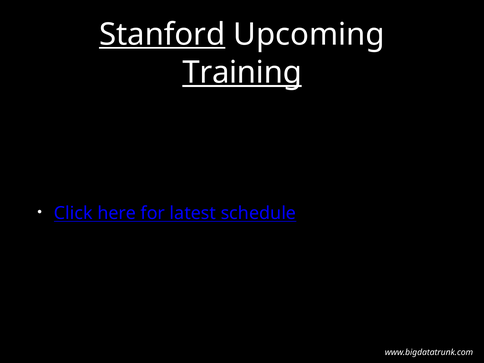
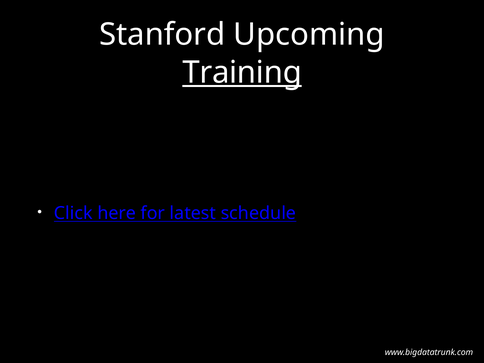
Stanford underline: present -> none
